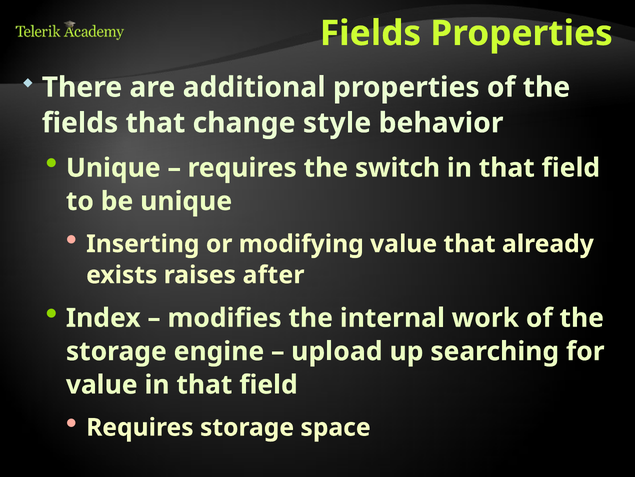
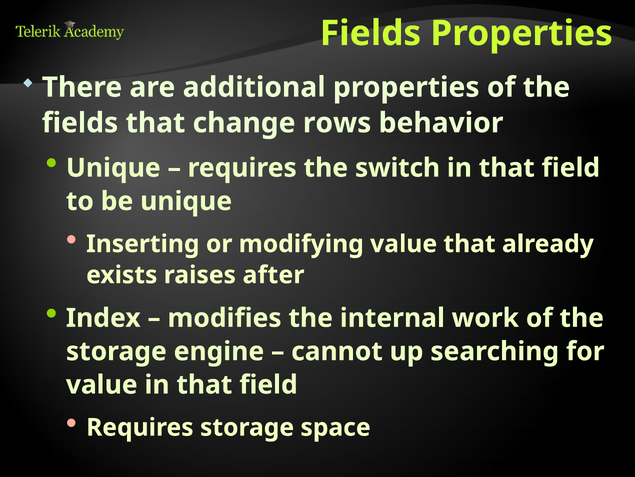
style: style -> rows
upload: upload -> cannot
